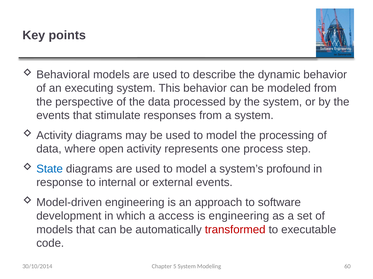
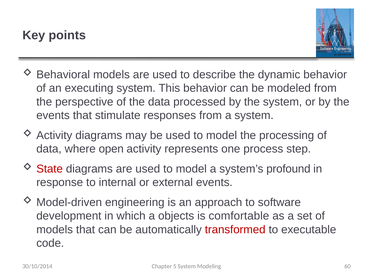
State colour: blue -> red
access: access -> objects
is engineering: engineering -> comfortable
